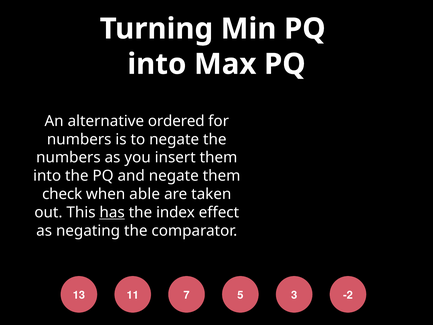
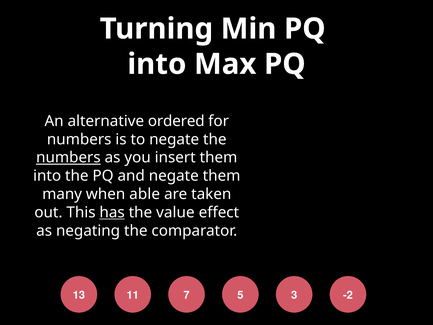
numbers at (68, 157) underline: none -> present
check: check -> many
index: index -> value
